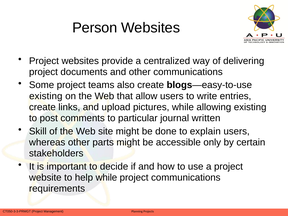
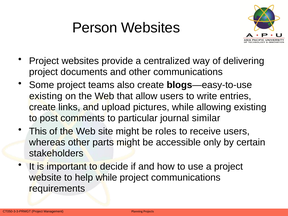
written: written -> similar
Skill: Skill -> This
done: done -> roles
explain: explain -> receive
